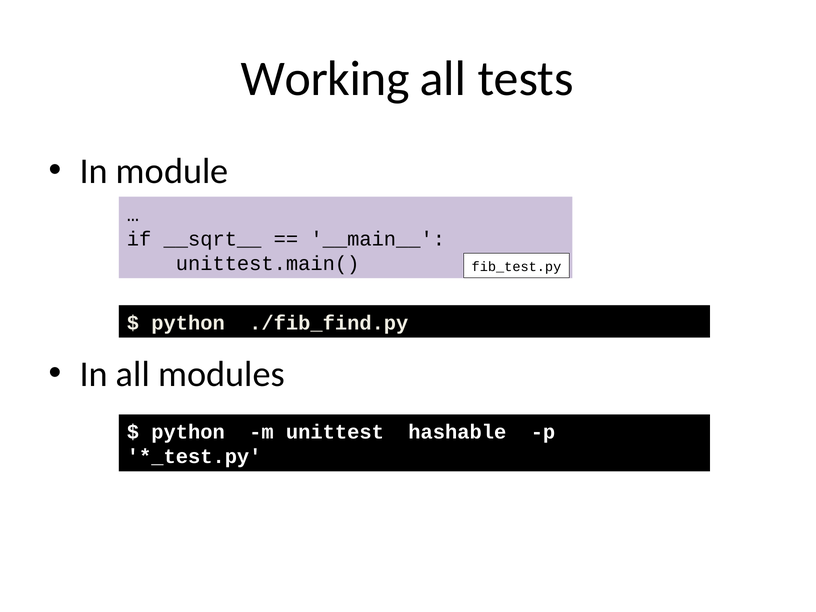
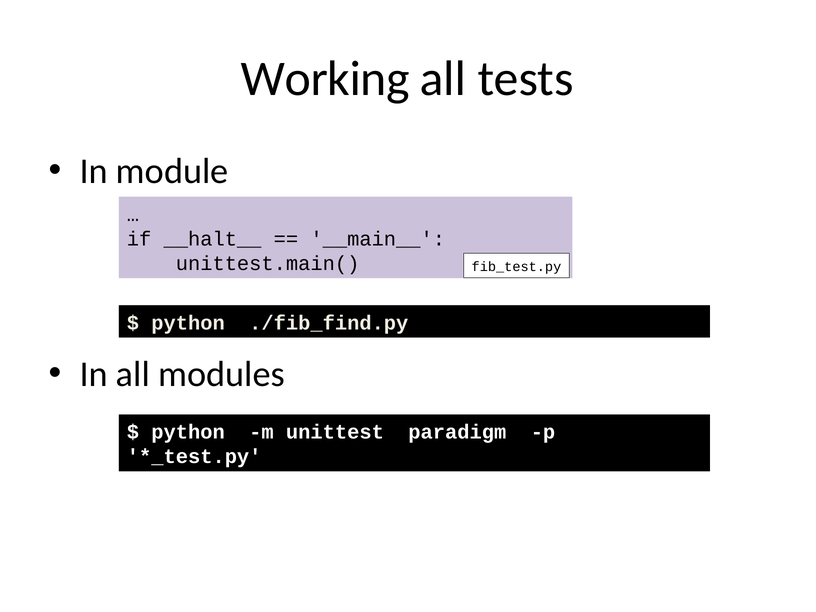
__sqrt__: __sqrt__ -> __halt__
hashable: hashable -> paradigm
